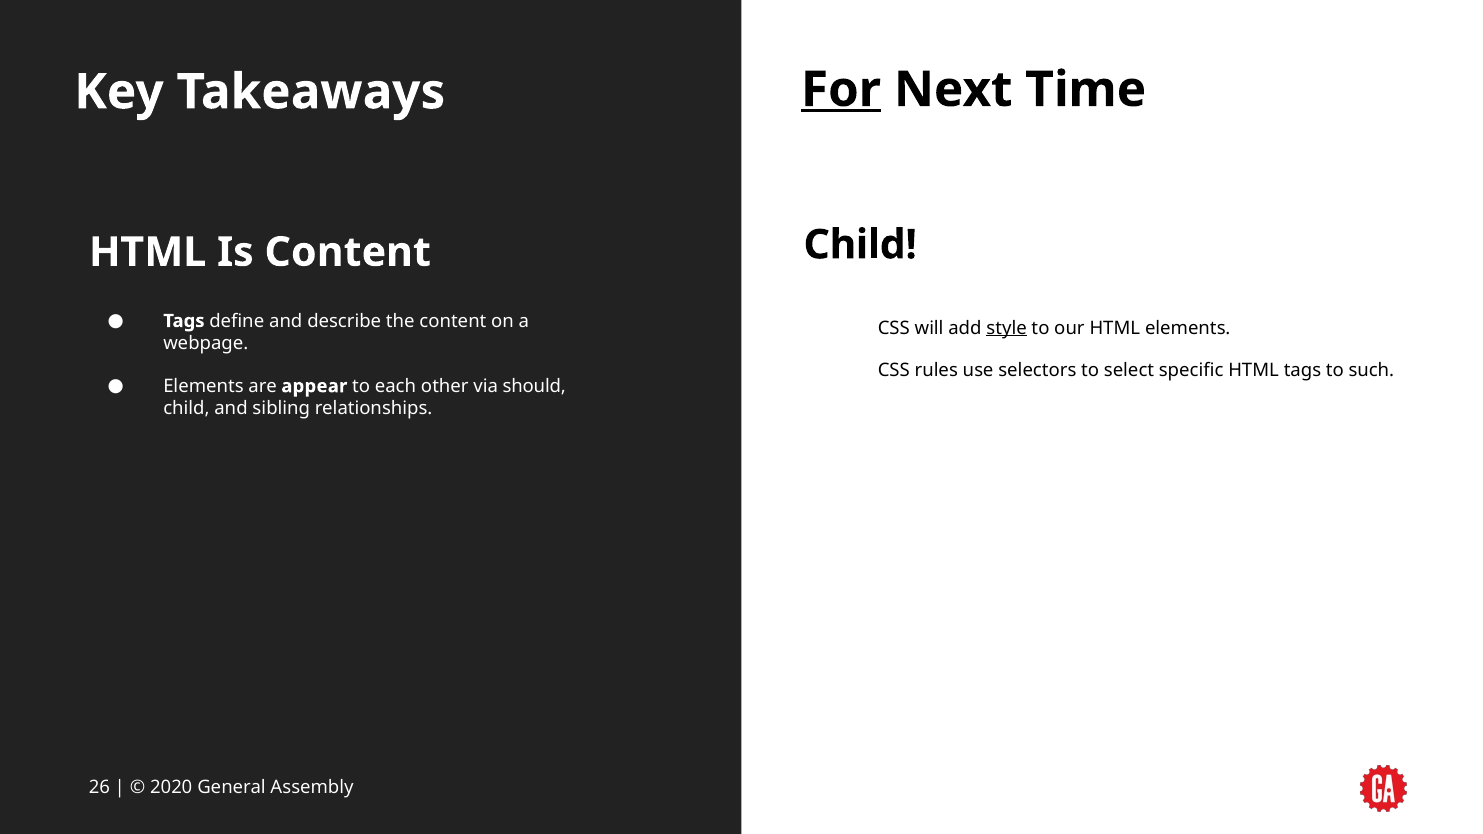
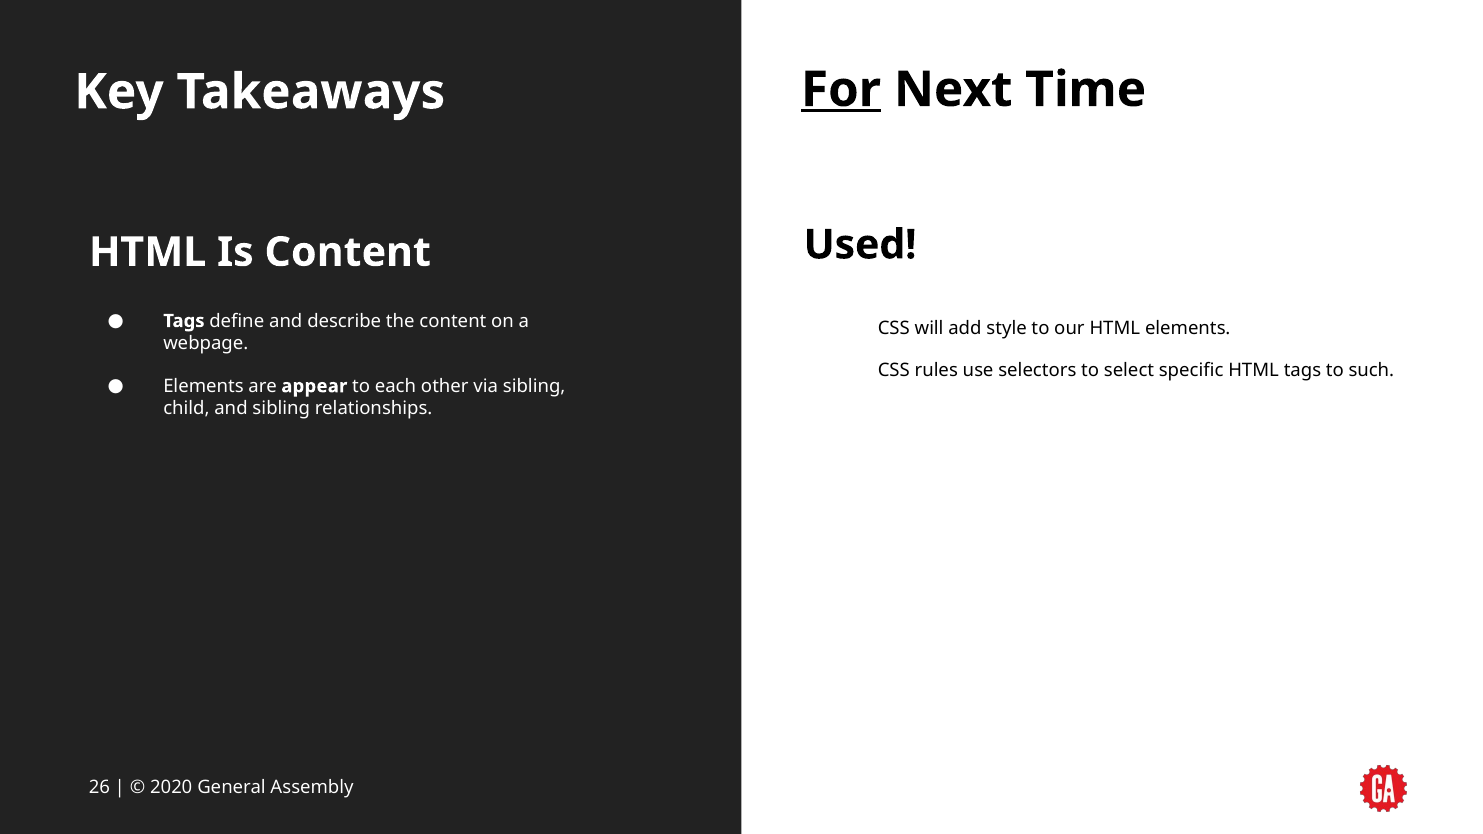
Child at (860, 245): Child -> Used
style underline: present -> none
via should: should -> sibling
